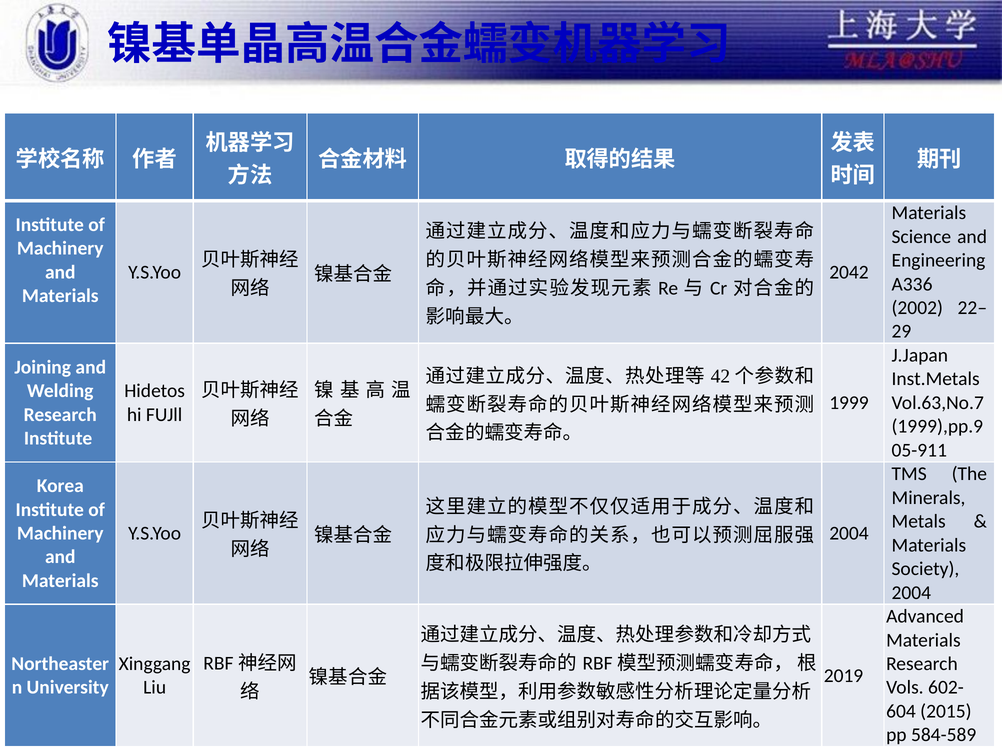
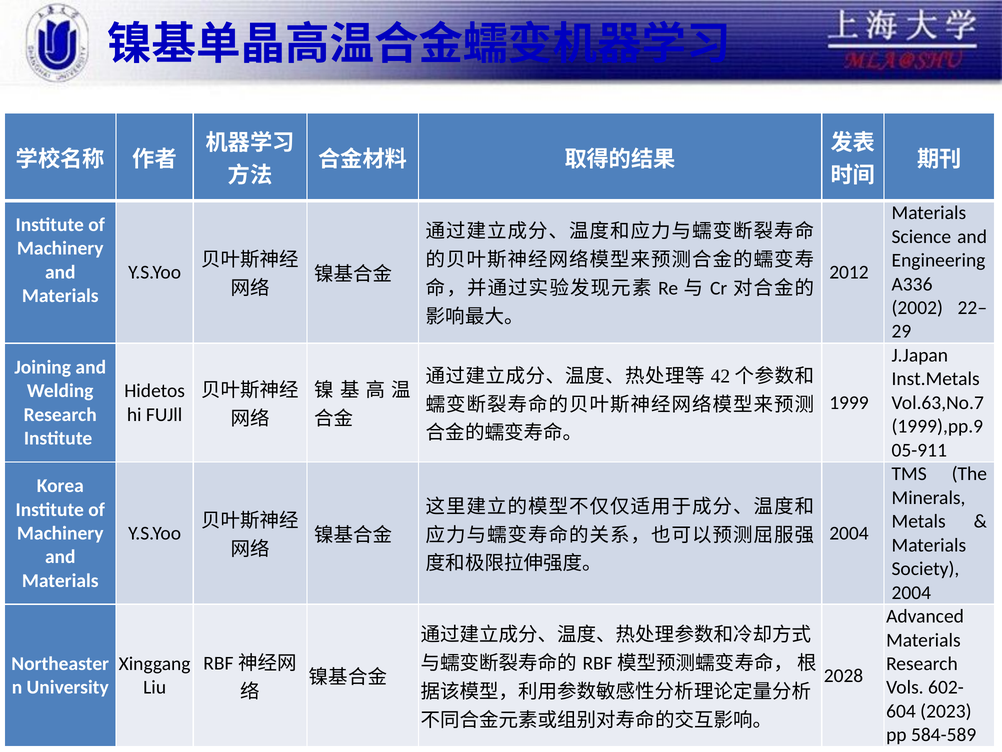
2042: 2042 -> 2012
2019: 2019 -> 2028
2015: 2015 -> 2023
